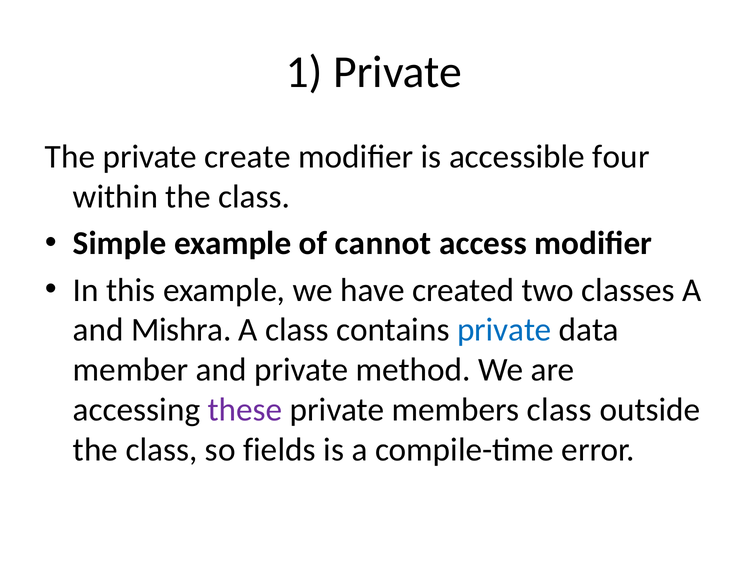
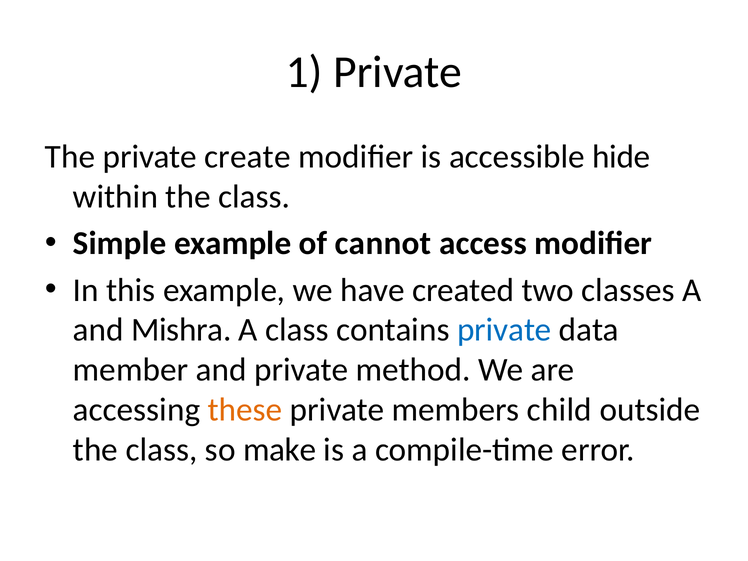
four: four -> hide
these colour: purple -> orange
members class: class -> child
fields: fields -> make
